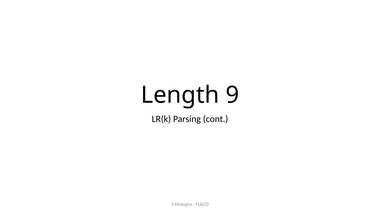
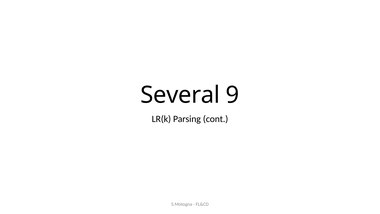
Length: Length -> Several
